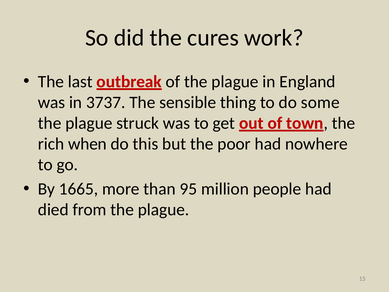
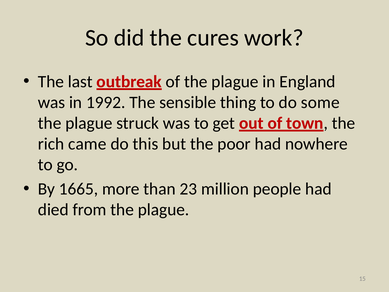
3737: 3737 -> 1992
when: when -> came
95: 95 -> 23
